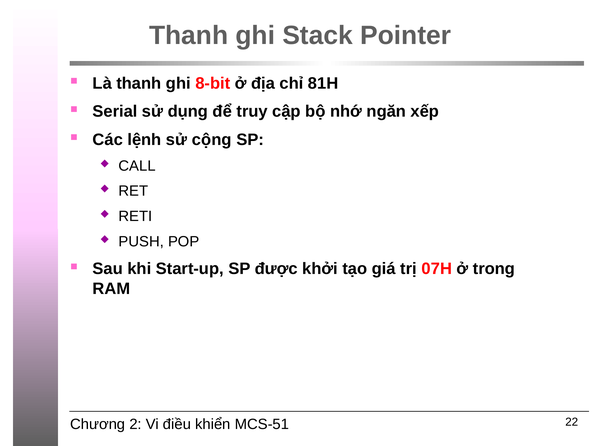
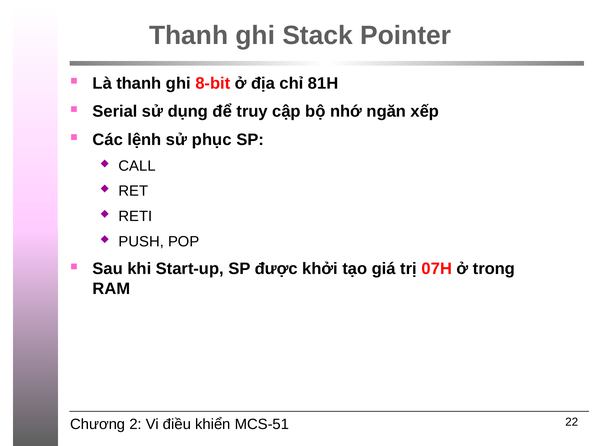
cộng: cộng -> phục
